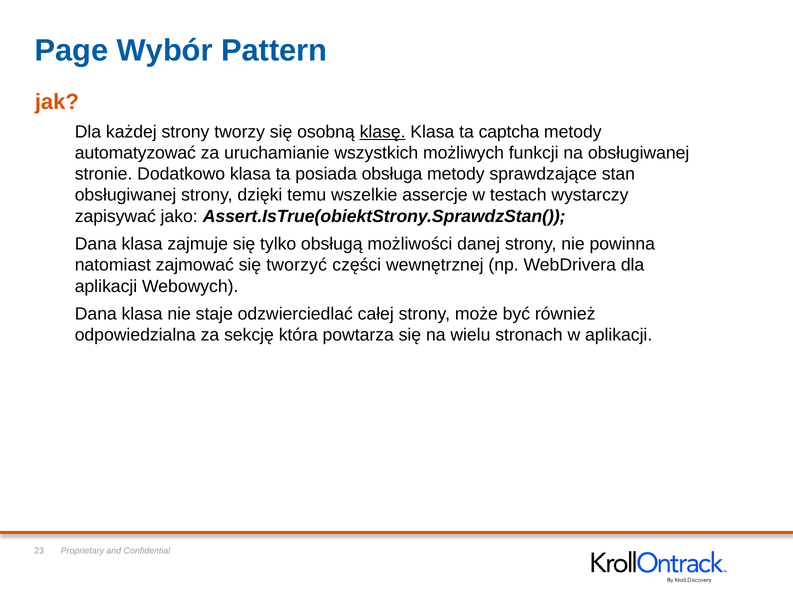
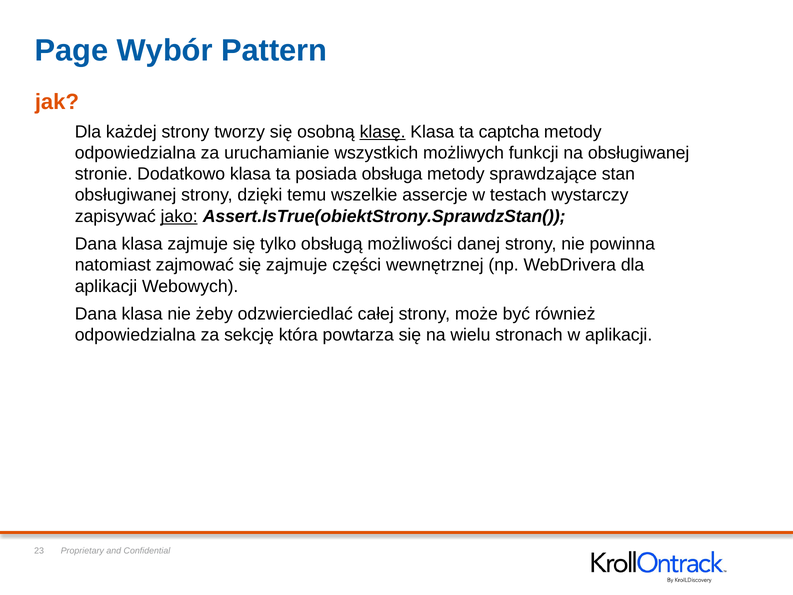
automatyzować at (135, 153): automatyzować -> odpowiedzialna
jako underline: none -> present
się tworzyć: tworzyć -> zajmuje
staje: staje -> żeby
